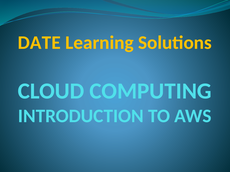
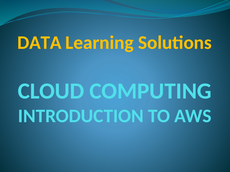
DATE: DATE -> DATA
